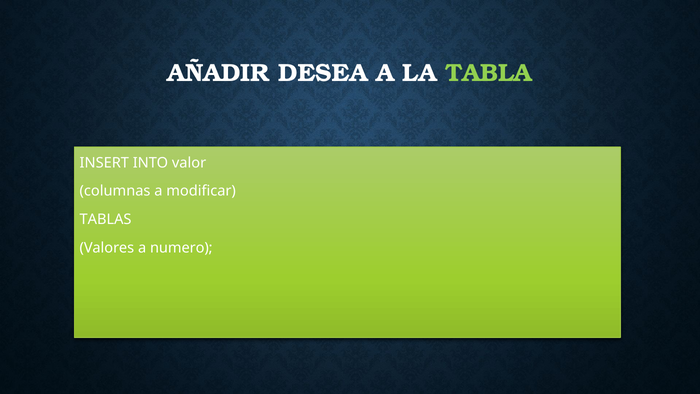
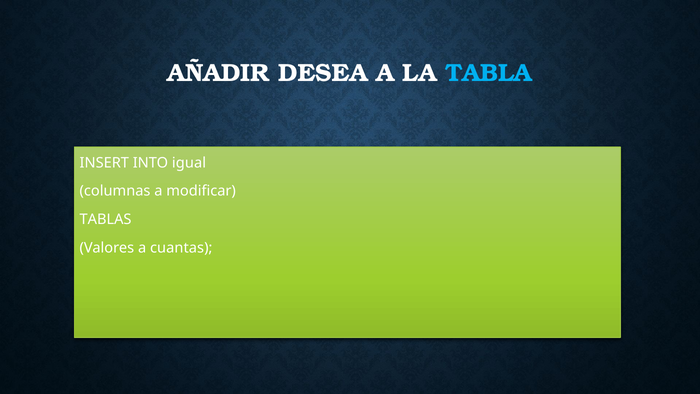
TABLA colour: light green -> light blue
valor: valor -> igual
numero: numero -> cuantas
